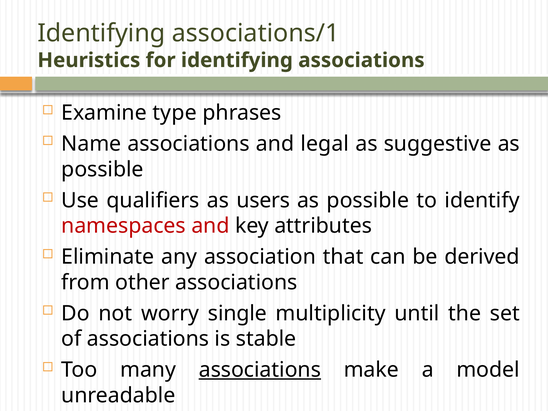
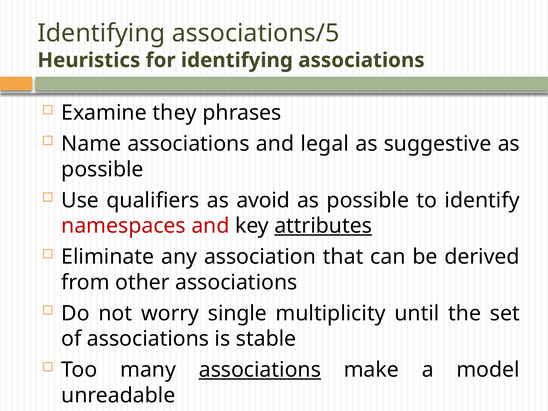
associations/1: associations/1 -> associations/5
type: type -> they
users: users -> avoid
attributes underline: none -> present
